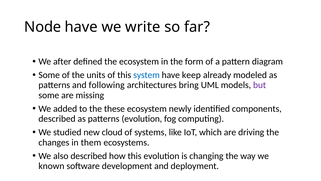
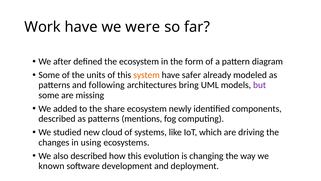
Node: Node -> Work
write: write -> were
system colour: blue -> orange
keep: keep -> safer
these: these -> share
patterns evolution: evolution -> mentions
them: them -> using
